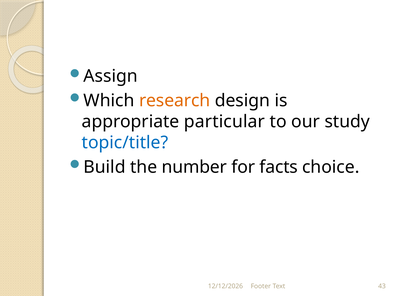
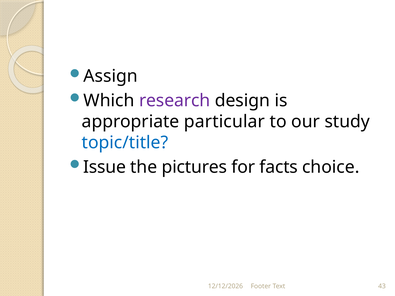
research colour: orange -> purple
Build: Build -> Issue
number: number -> pictures
